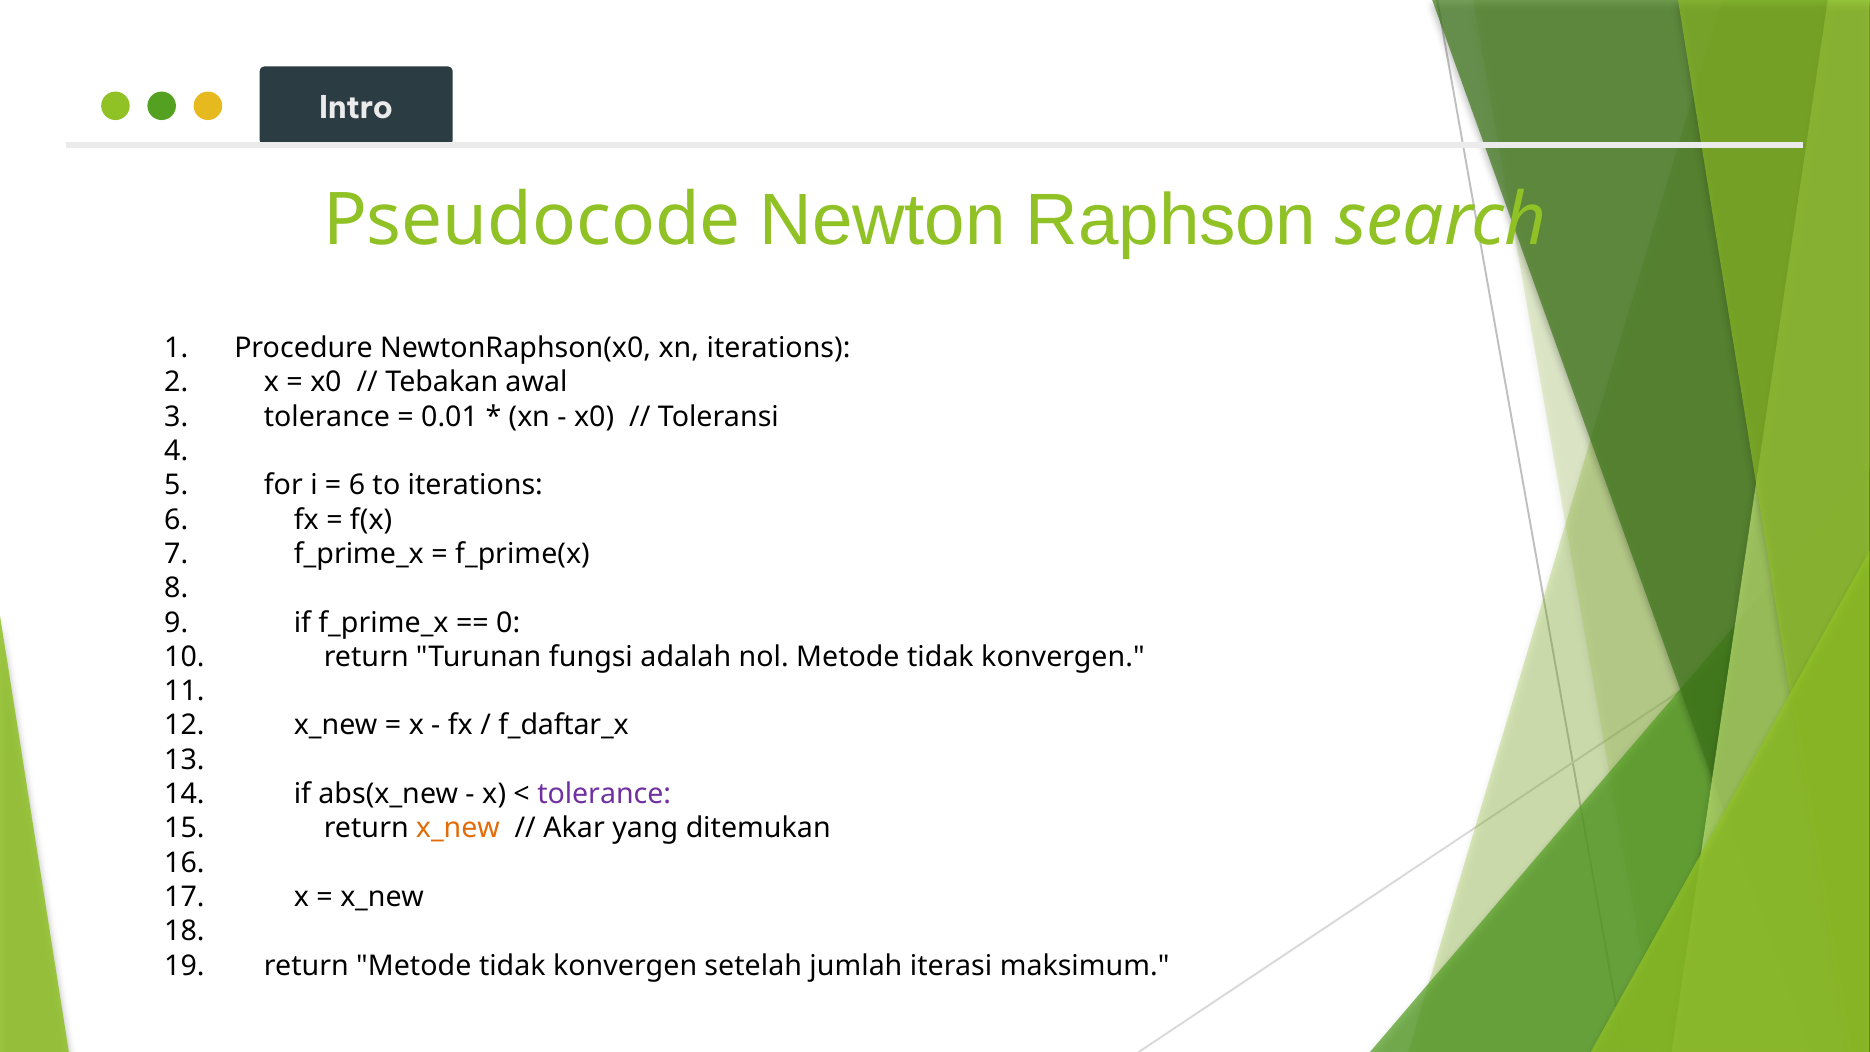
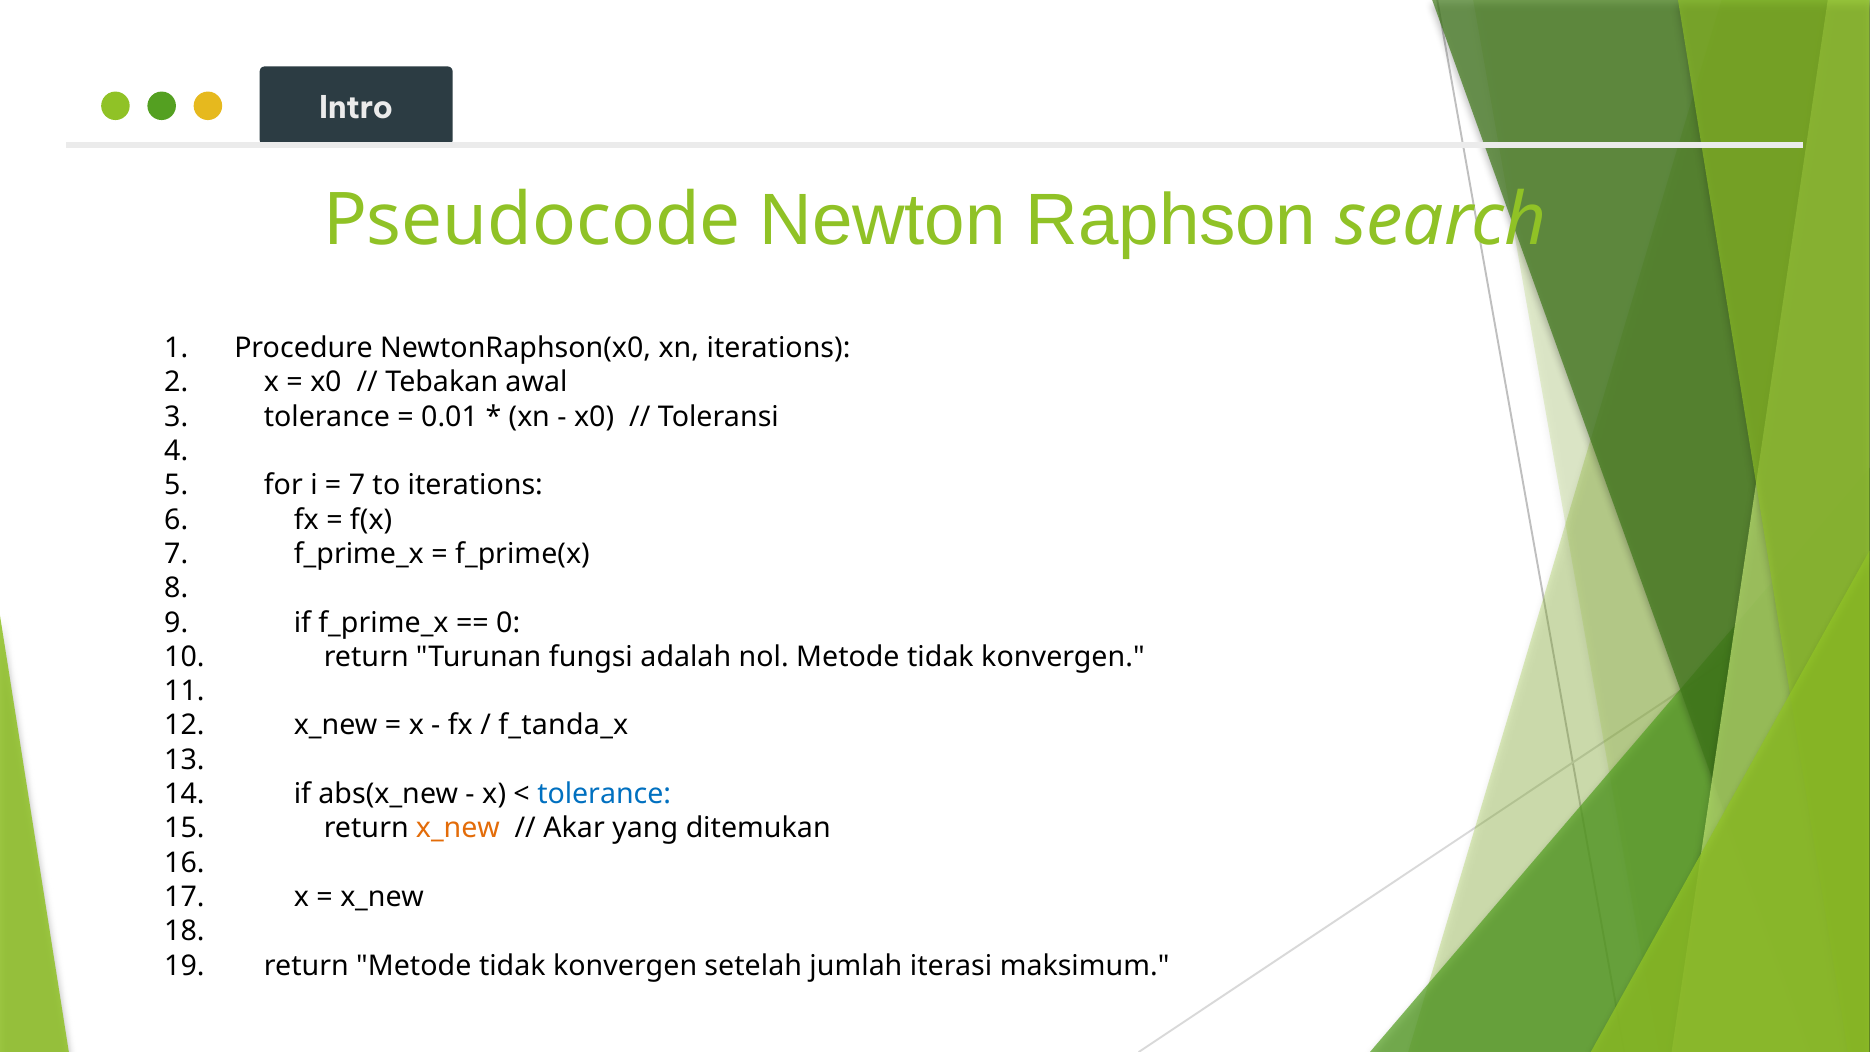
6 at (357, 485): 6 -> 7
f_daftar_x: f_daftar_x -> f_tanda_x
tolerance at (604, 794) colour: purple -> blue
